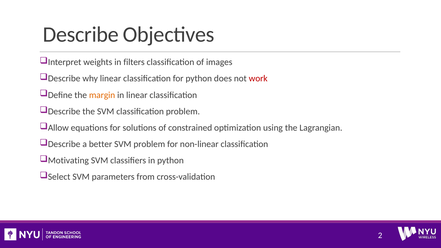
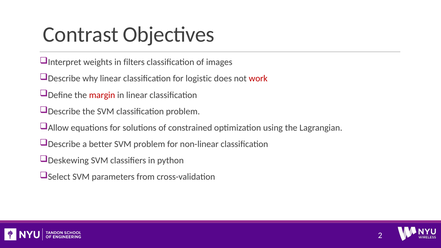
Describe at (81, 35): Describe -> Contrast
for python: python -> logistic
margin colour: orange -> red
Motivating: Motivating -> Deskewing
